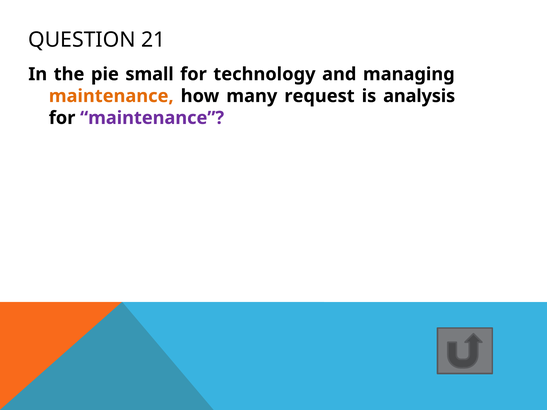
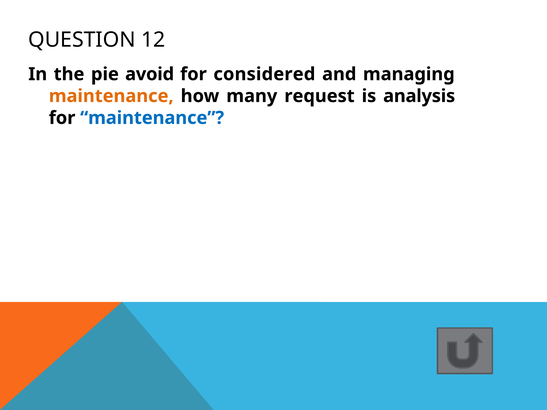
21: 21 -> 12
small: small -> avoid
technology: technology -> considered
maintenance at (152, 118) colour: purple -> blue
